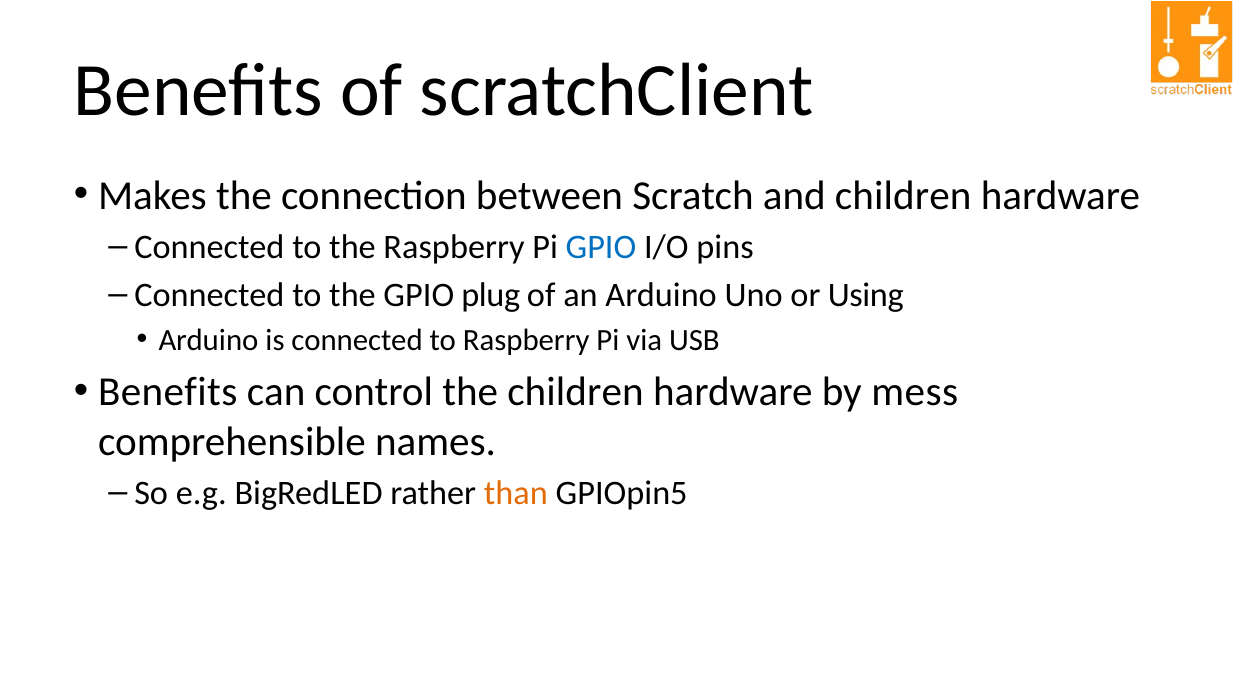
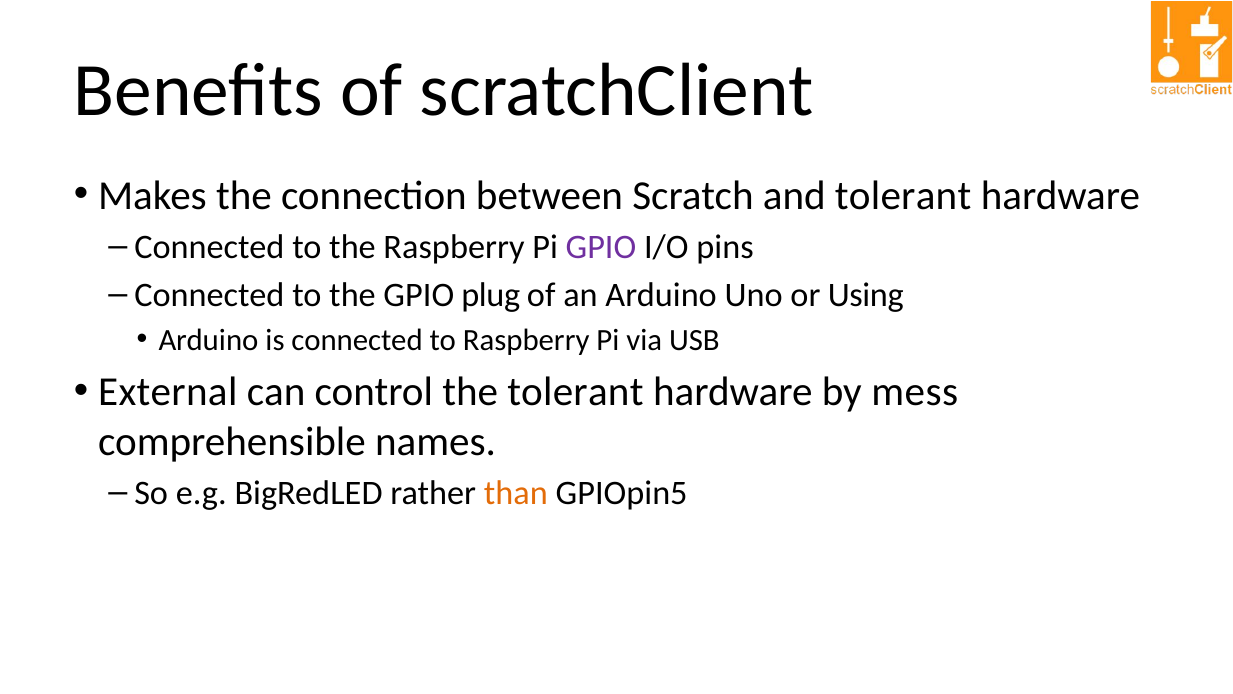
and children: children -> tolerant
GPIO at (601, 247) colour: blue -> purple
Benefits at (168, 392): Benefits -> External
the children: children -> tolerant
